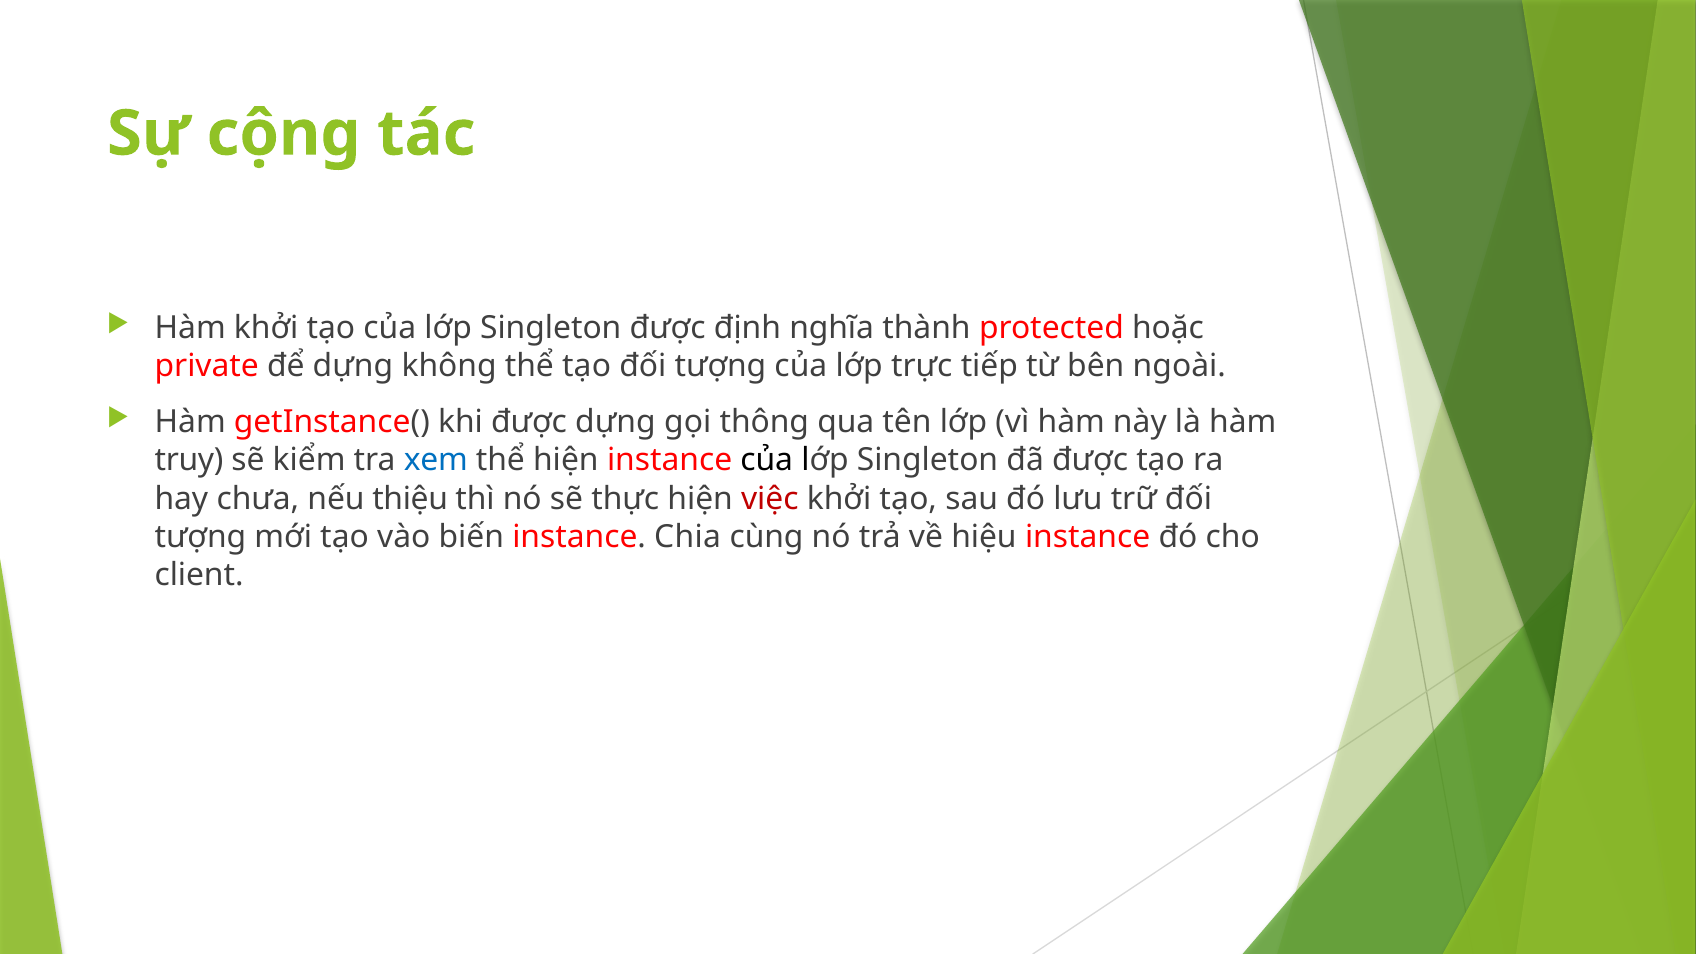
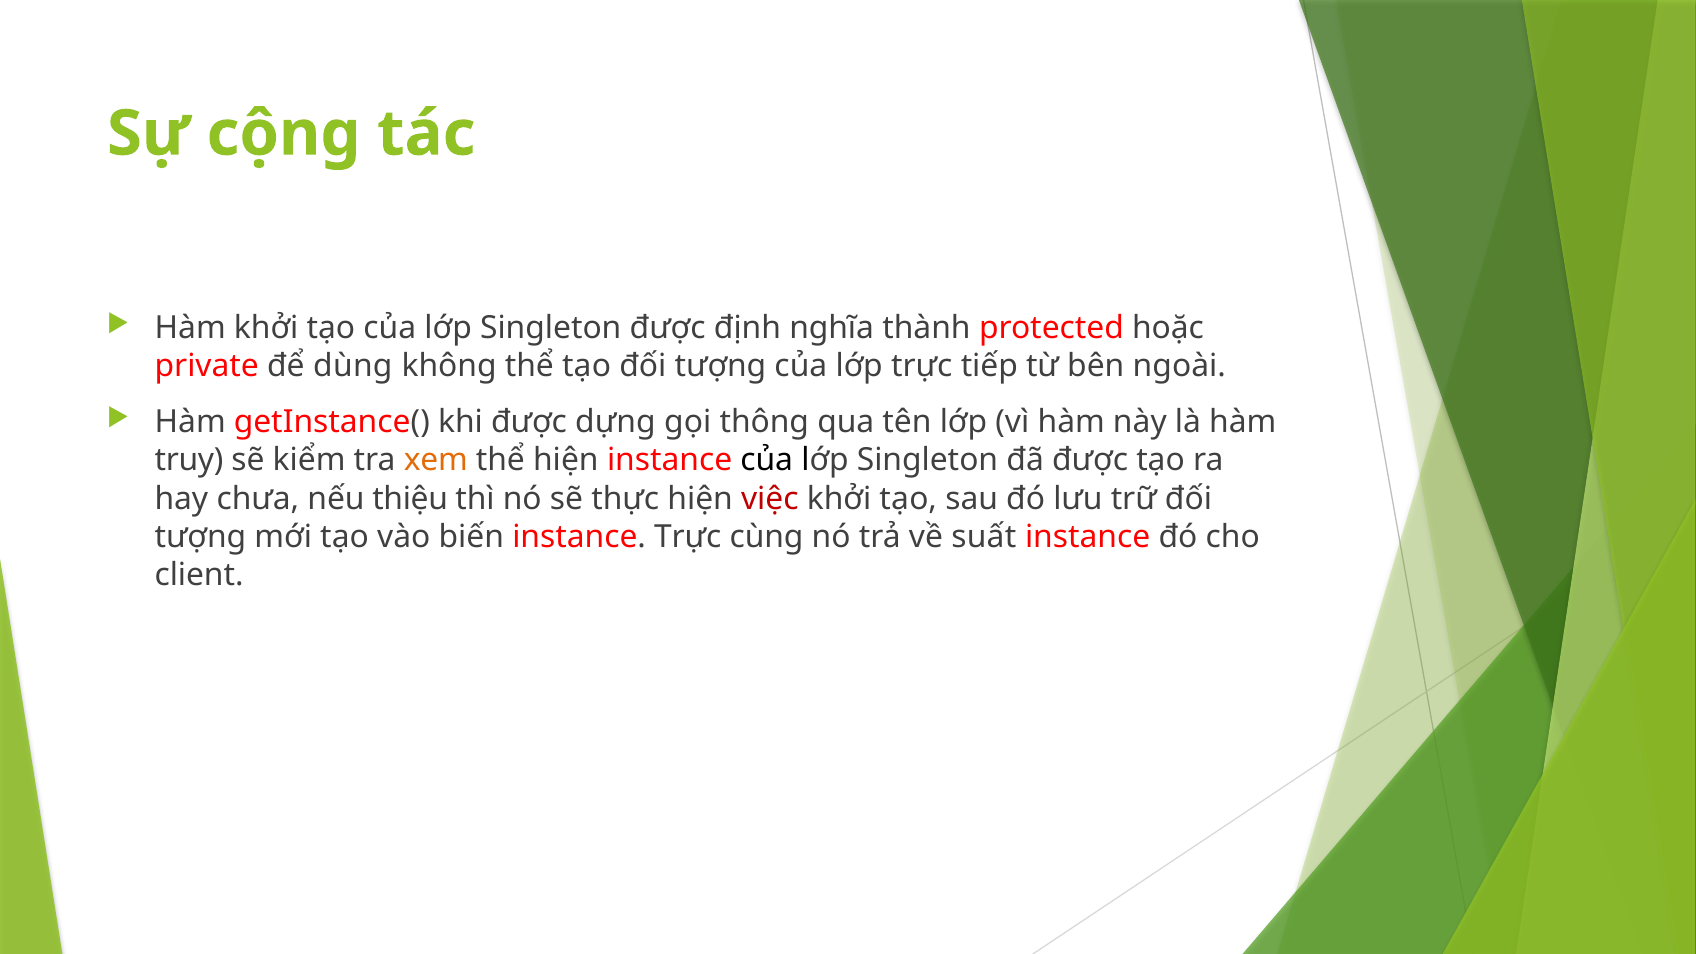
để dựng: dựng -> dùng
xem colour: blue -> orange
instance Chia: Chia -> Trực
hiệu: hiệu -> suất
